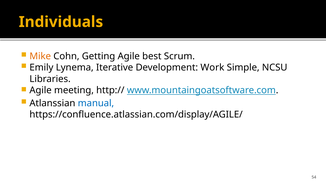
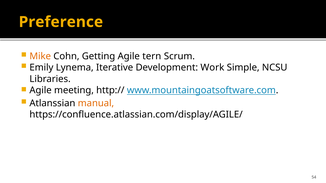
Individuals: Individuals -> Preference
best: best -> tern
manual colour: blue -> orange
